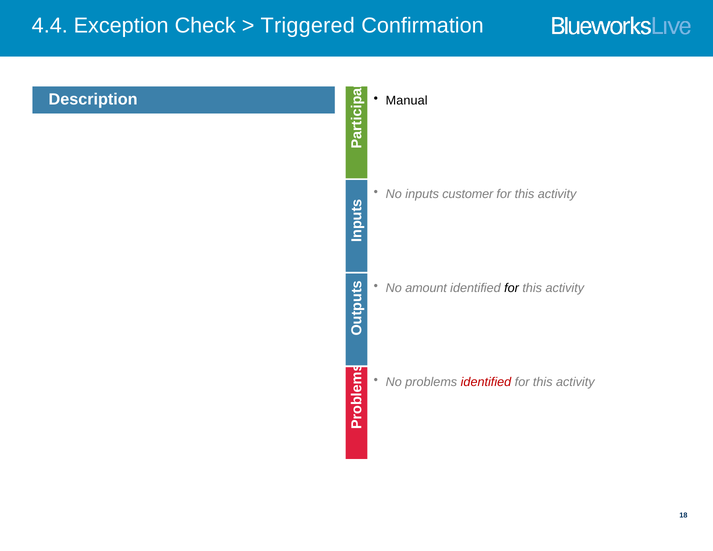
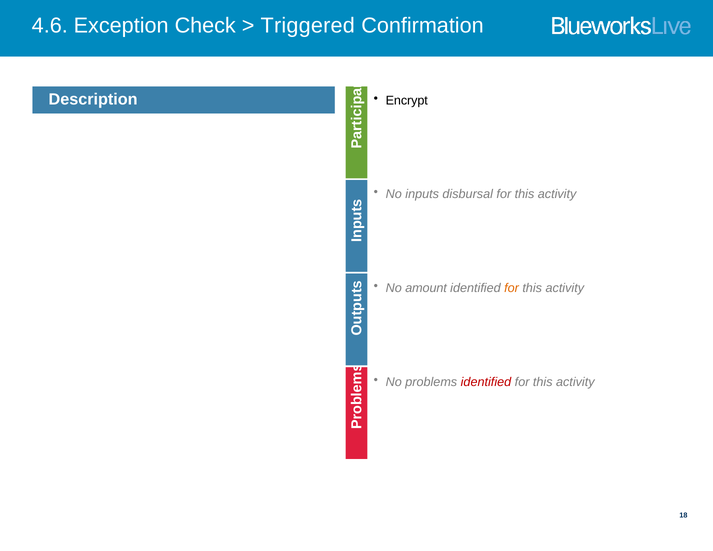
4.4: 4.4 -> 4.6
Manual: Manual -> Encrypt
customer: customer -> disbursal
for at (512, 288) colour: black -> orange
